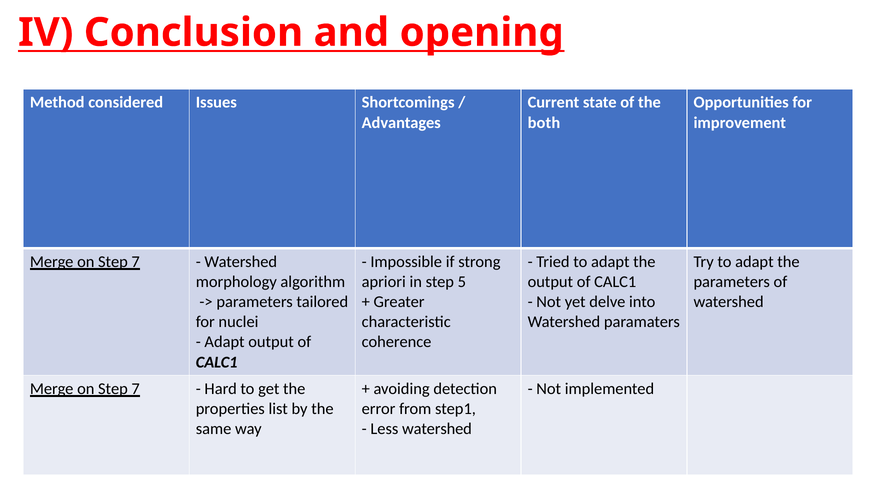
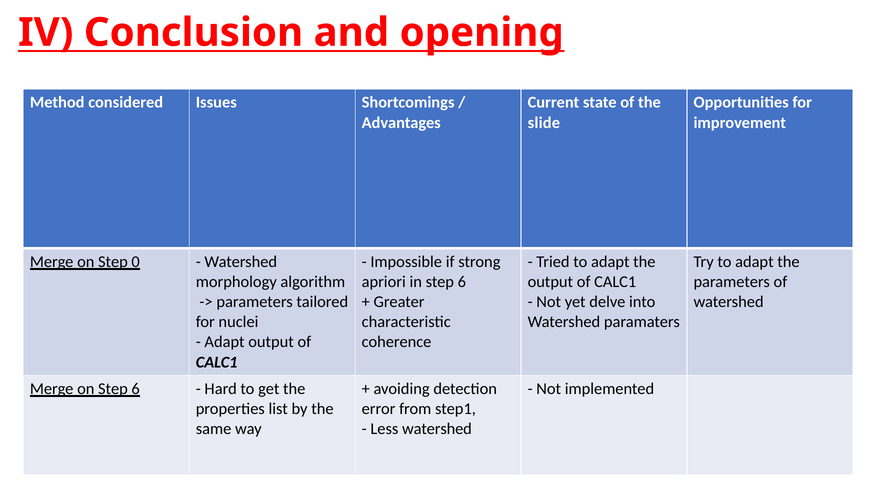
both: both -> slide
7 at (136, 262): 7 -> 0
in step 5: 5 -> 6
7 at (136, 389): 7 -> 6
